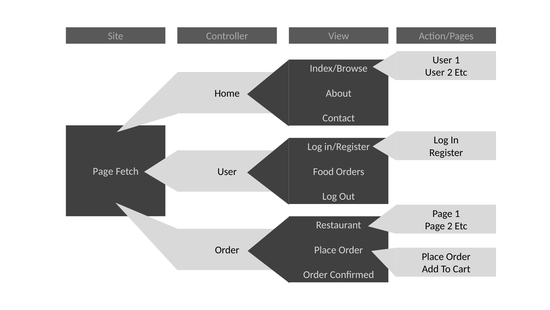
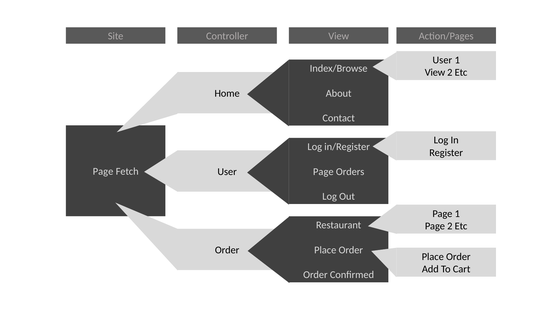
User at (435, 72): User -> View
Food at (323, 171): Food -> Page
